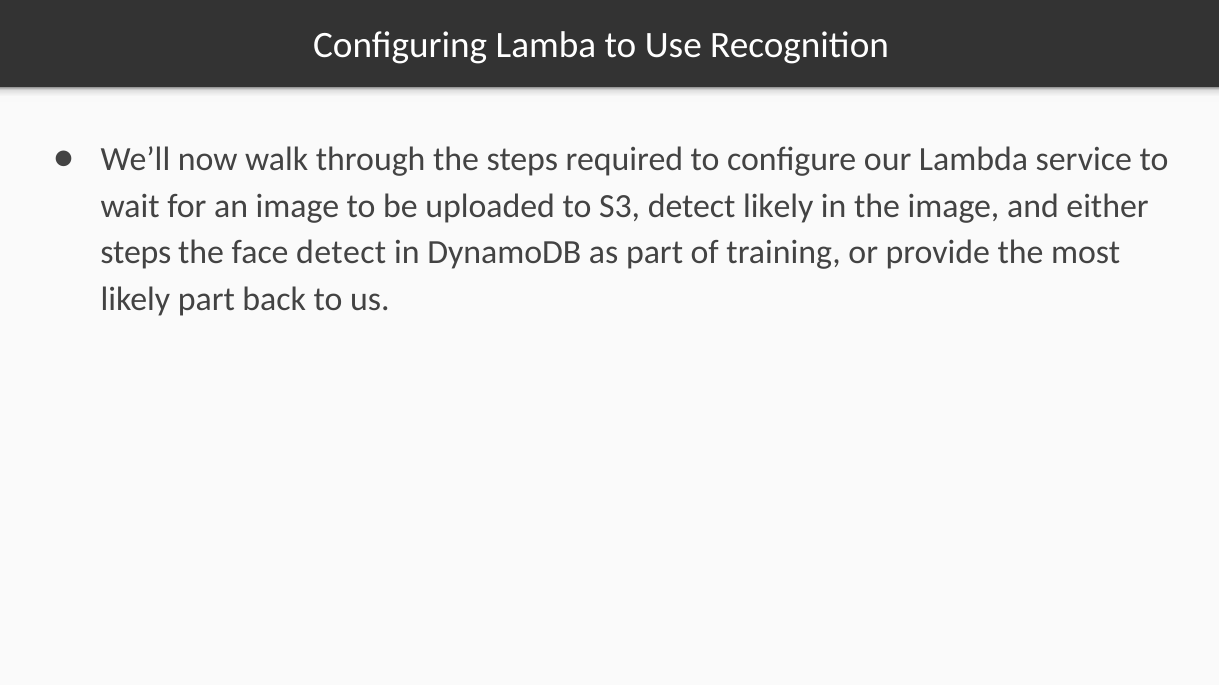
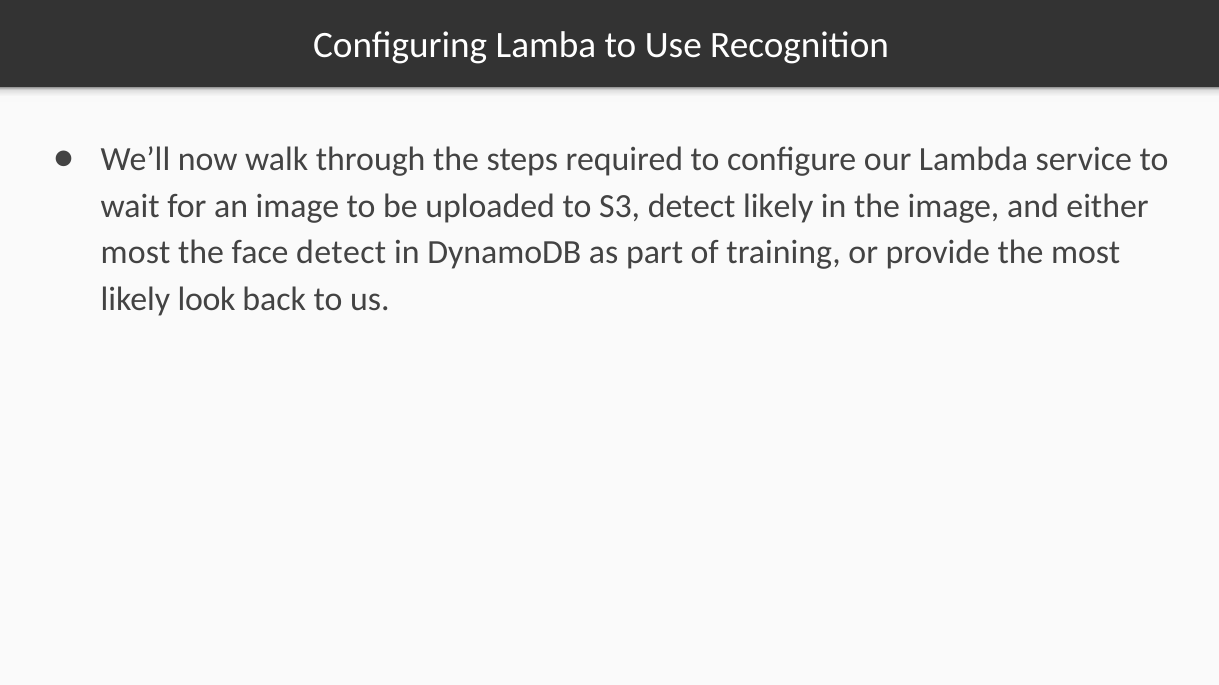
steps at (136, 253): steps -> most
likely part: part -> look
